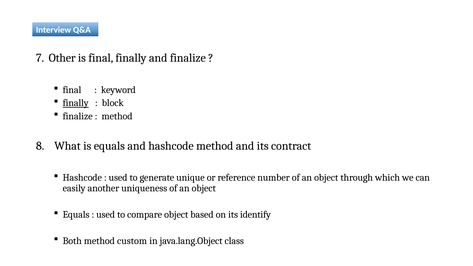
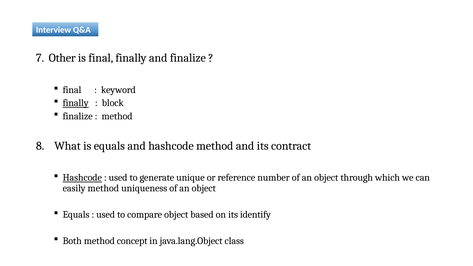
Hashcode at (82, 178) underline: none -> present
easily another: another -> method
custom: custom -> concept
